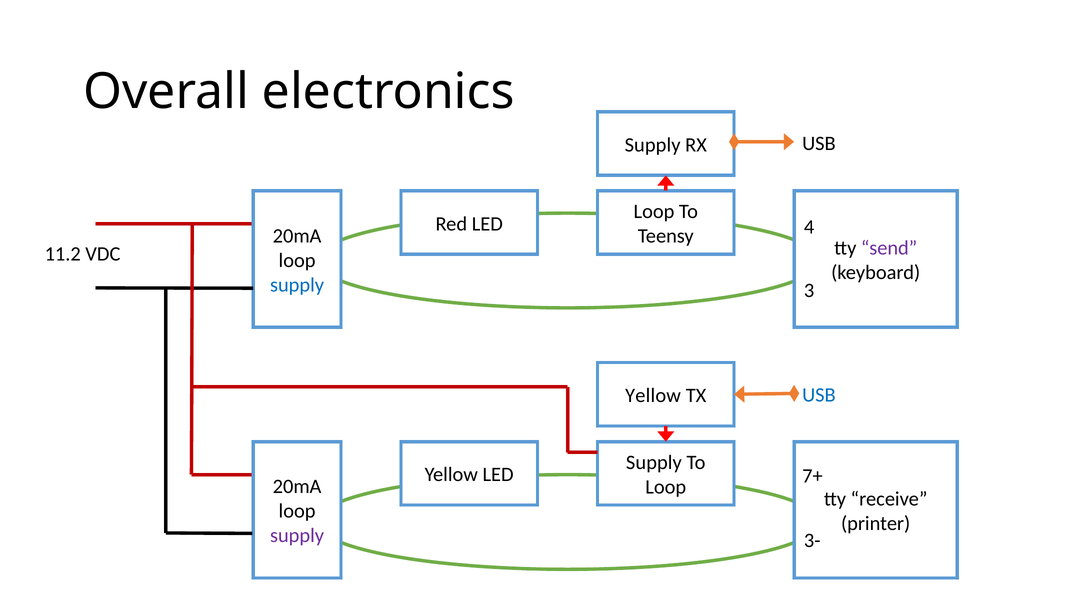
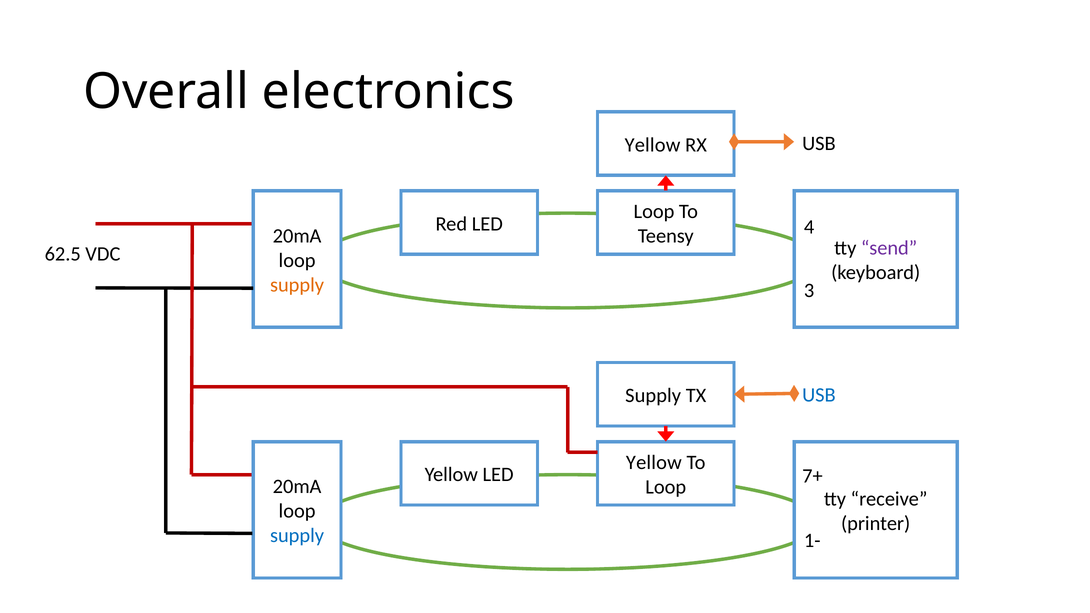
Supply at (653, 145): Supply -> Yellow
11.2: 11.2 -> 62.5
supply at (297, 285) colour: blue -> orange
Yellow at (653, 396): Yellow -> Supply
Supply at (654, 463): Supply -> Yellow
supply at (297, 536) colour: purple -> blue
3-: 3- -> 1-
